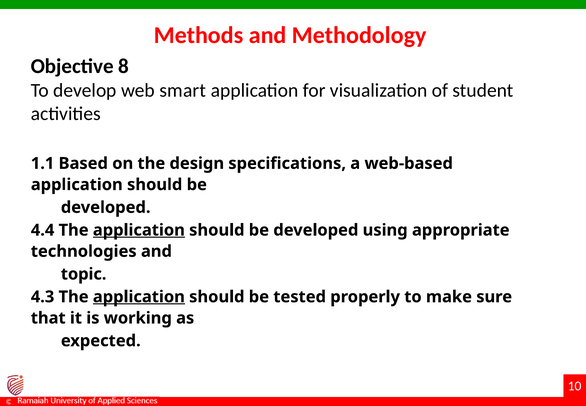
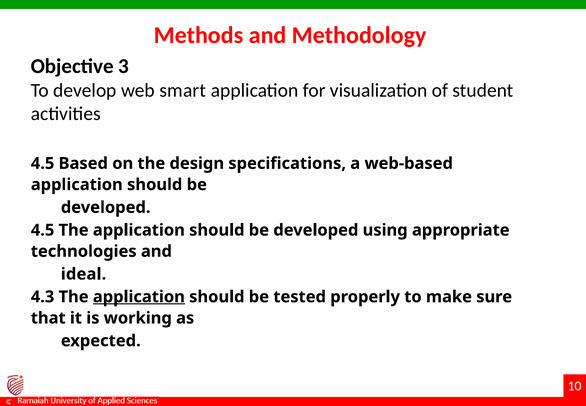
8: 8 -> 3
1.1 at (43, 163): 1.1 -> 4.5
4.4 at (43, 230): 4.4 -> 4.5
application at (139, 230) underline: present -> none
topic: topic -> ideal
